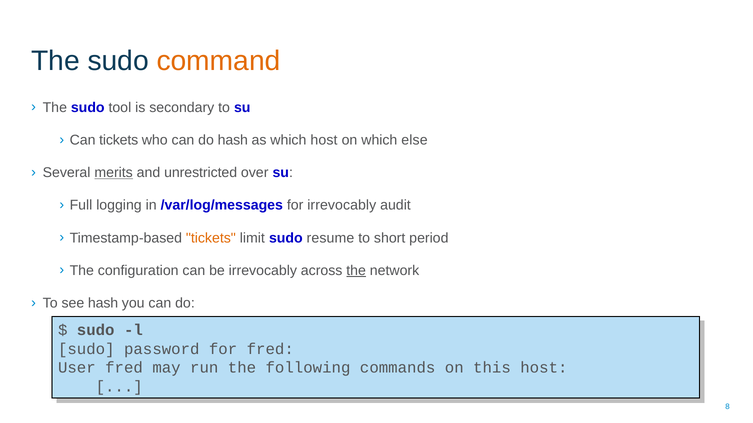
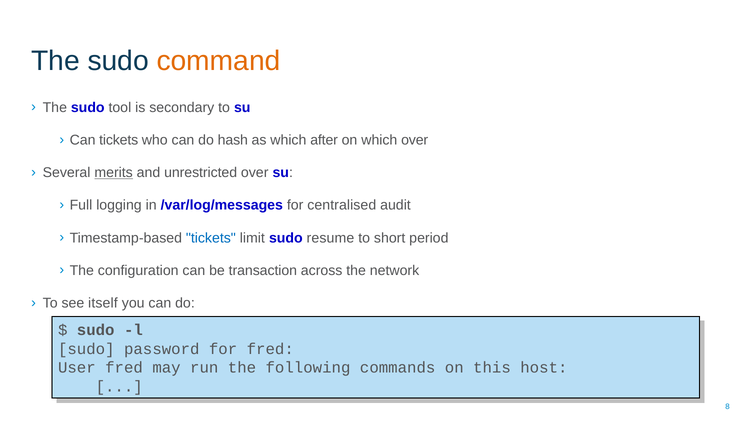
which host: host -> after
which else: else -> over
for irrevocably: irrevocably -> centralised
tickets at (211, 238) colour: orange -> blue
be irrevocably: irrevocably -> transaction
the at (356, 271) underline: present -> none
see hash: hash -> itself
